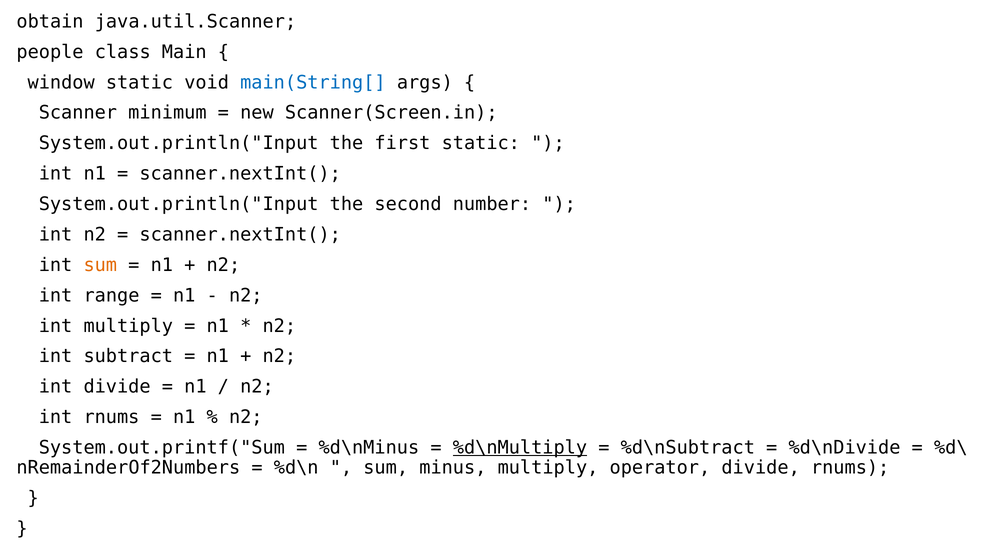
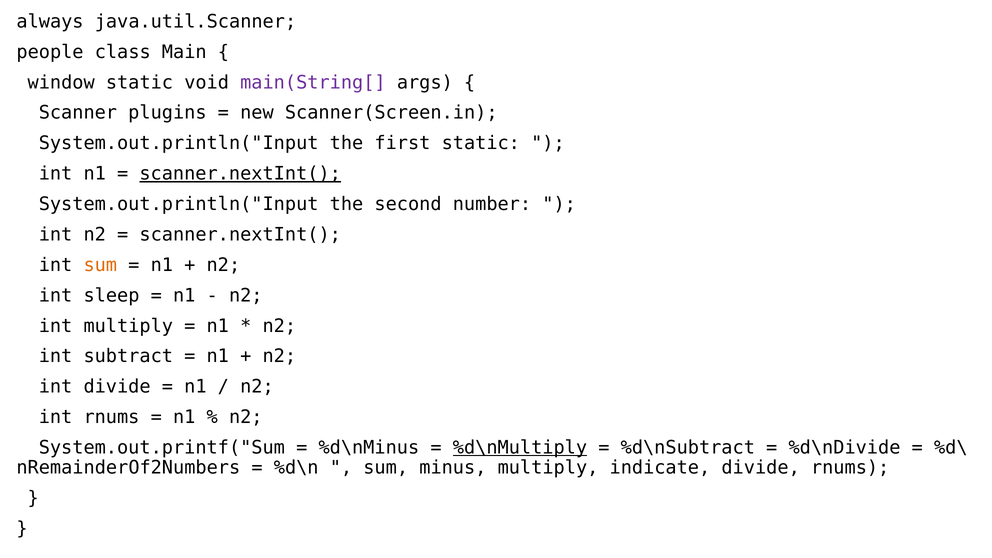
obtain: obtain -> always
main(String[ colour: blue -> purple
minimum: minimum -> plugins
scanner.nextInt( at (240, 174) underline: none -> present
range: range -> sleep
operator: operator -> indicate
